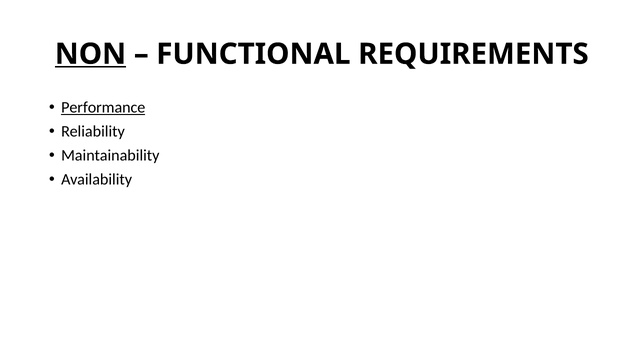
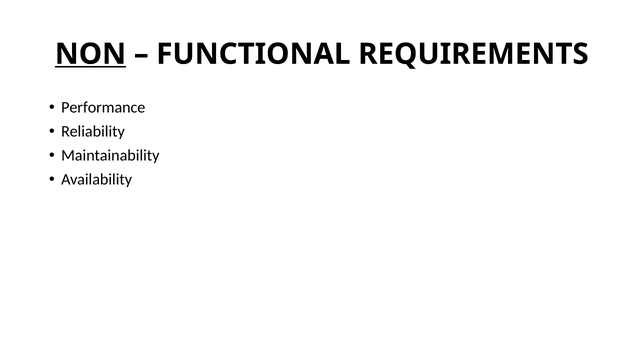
Performance underline: present -> none
